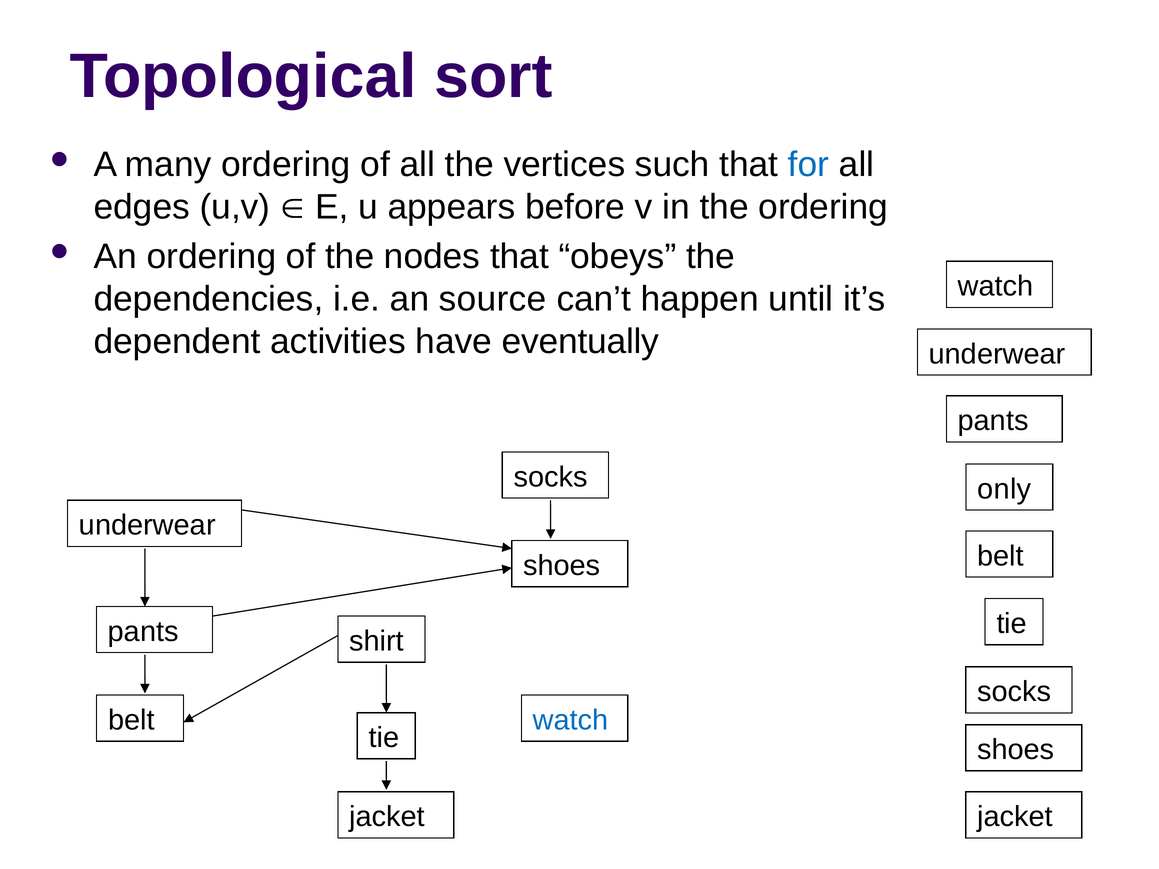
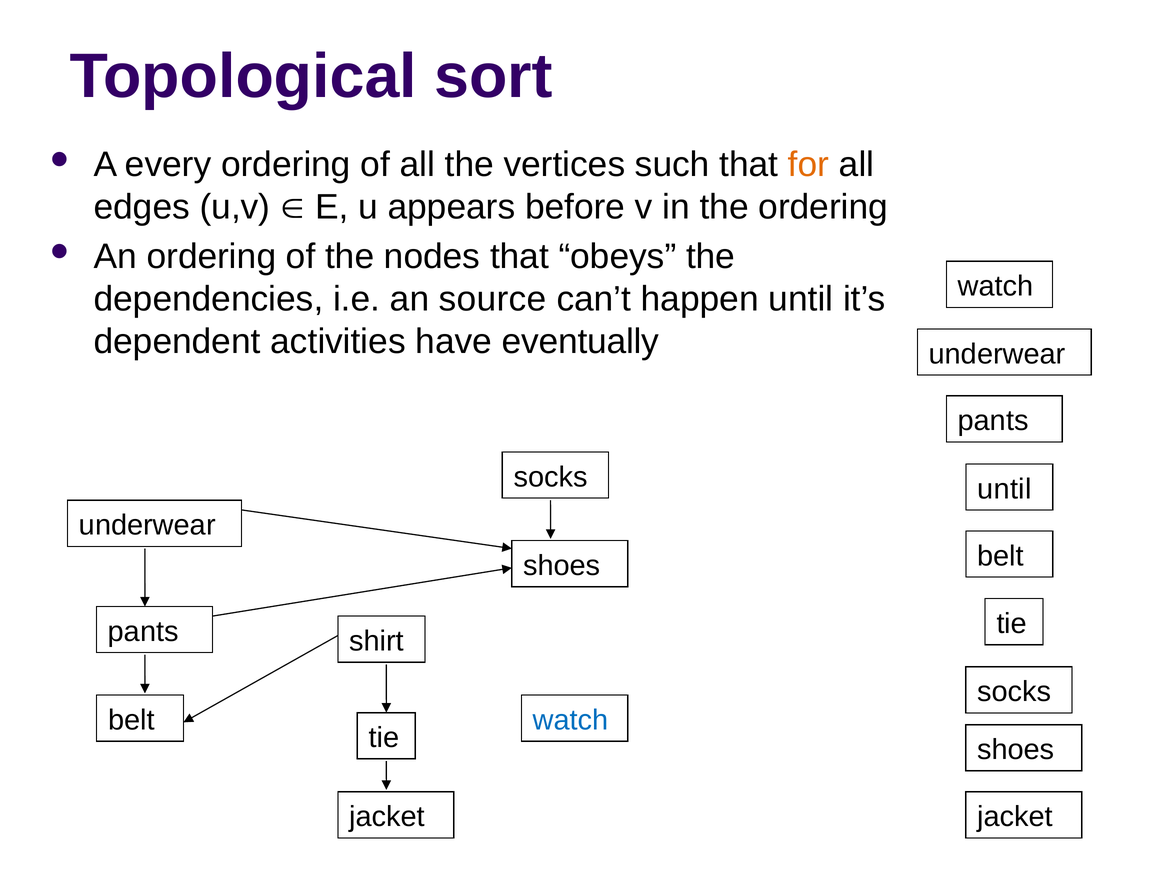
many: many -> every
for colour: blue -> orange
only at (1004, 489): only -> until
